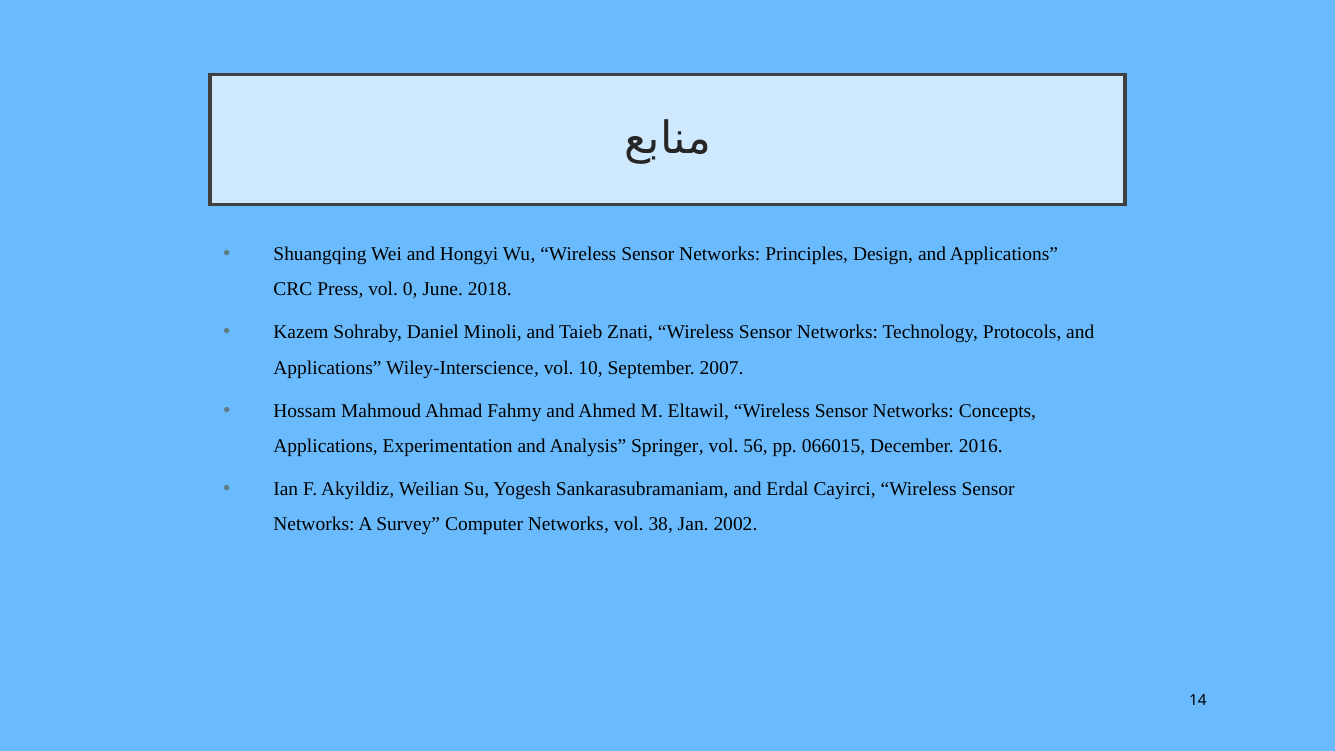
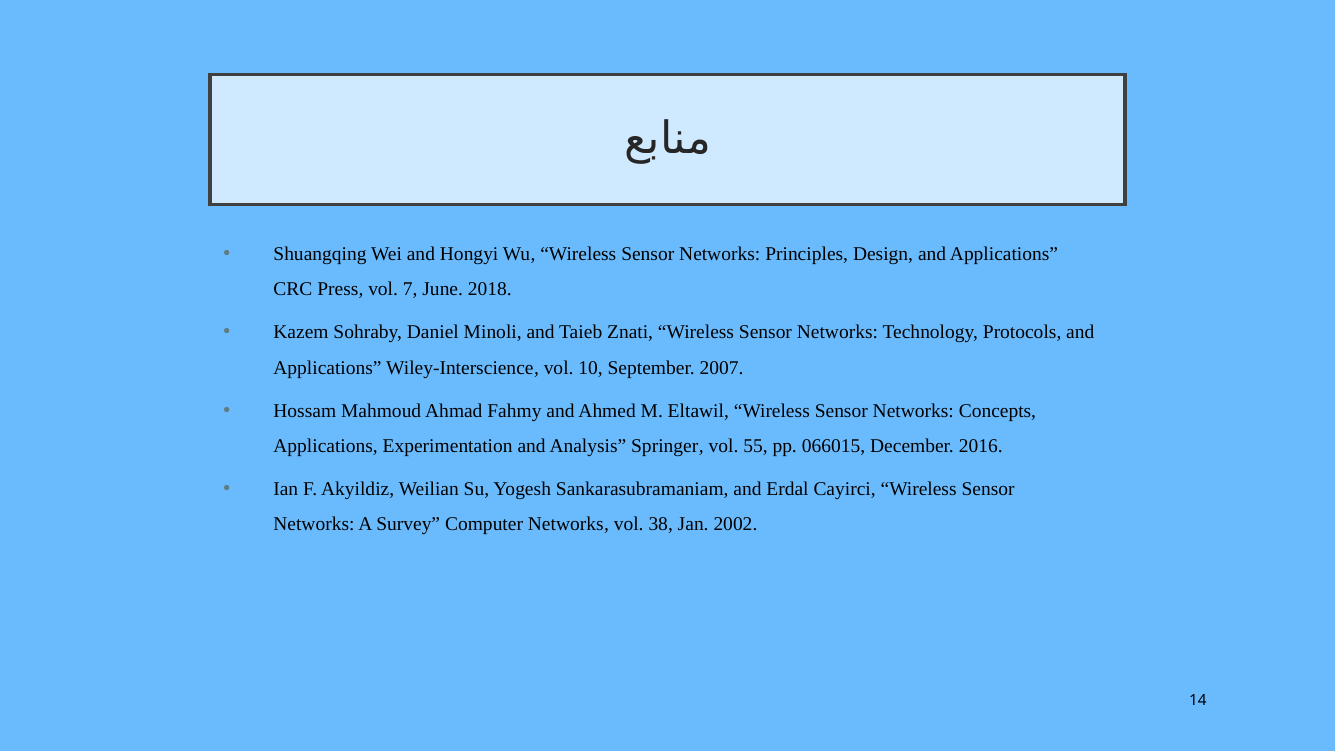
0: 0 -> 7
56: 56 -> 55
